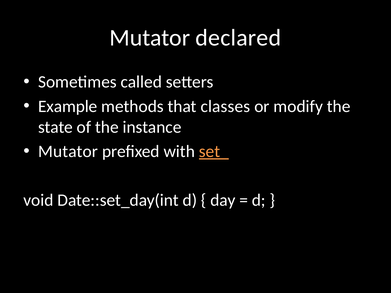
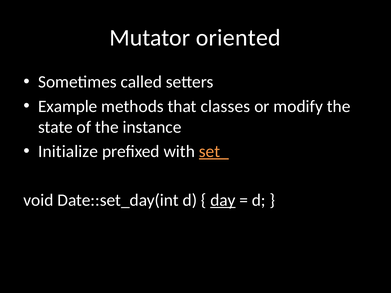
declared: declared -> oriented
Mutator at (68, 152): Mutator -> Initialize
day underline: none -> present
